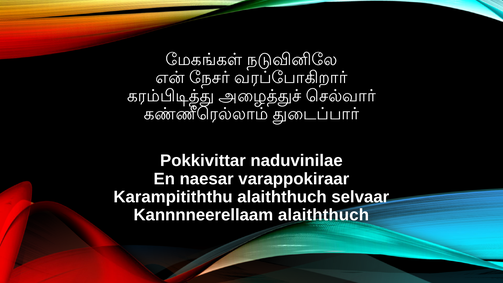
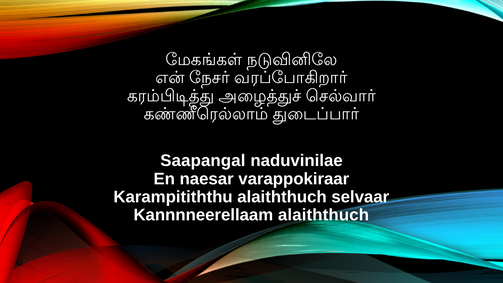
Pokkivittar: Pokkivittar -> Saapangal
